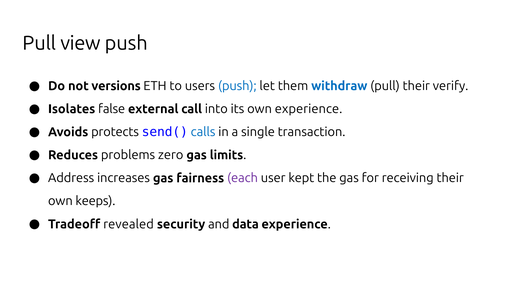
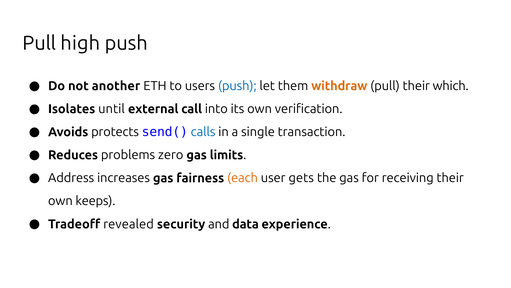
view: view -> high
versions: versions -> another
withdraw colour: blue -> orange
verify: verify -> which
false: false -> until
own experience: experience -> verification
each colour: purple -> orange
kept: kept -> gets
